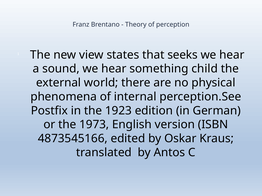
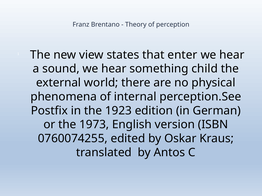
seeks: seeks -> enter
4873545166: 4873545166 -> 0760074255
